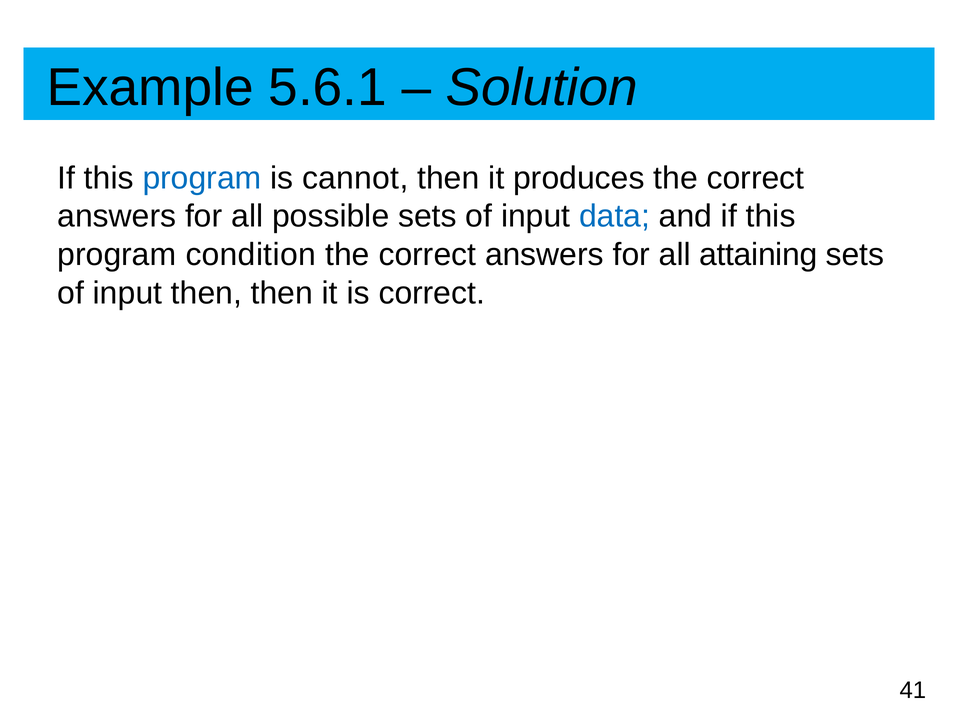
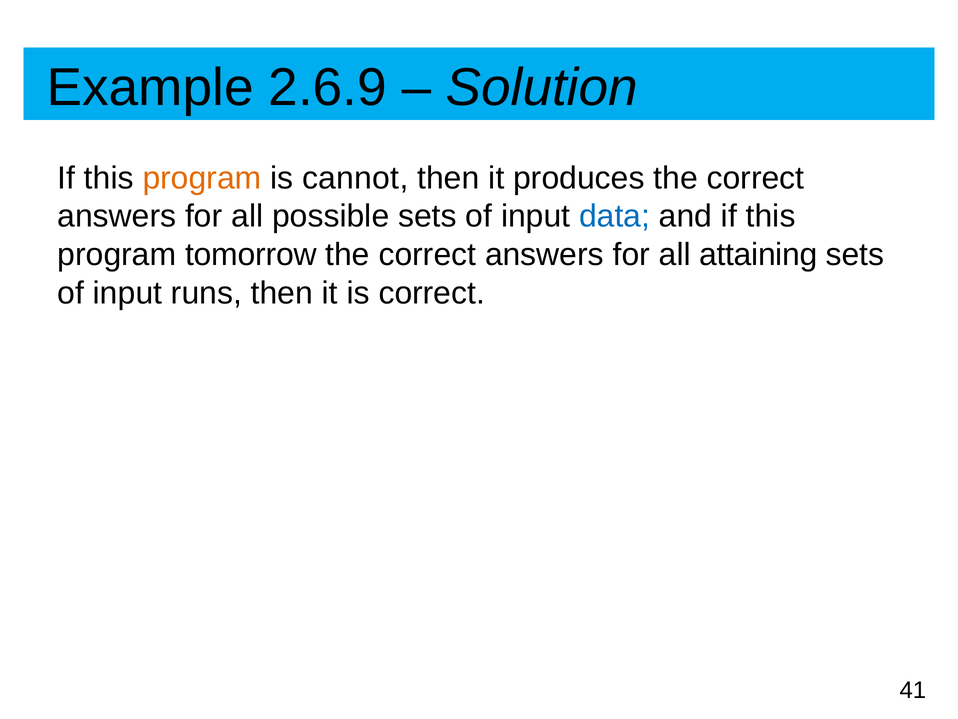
5.6.1: 5.6.1 -> 2.6.9
program at (202, 178) colour: blue -> orange
condition: condition -> tomorrow
input then: then -> runs
